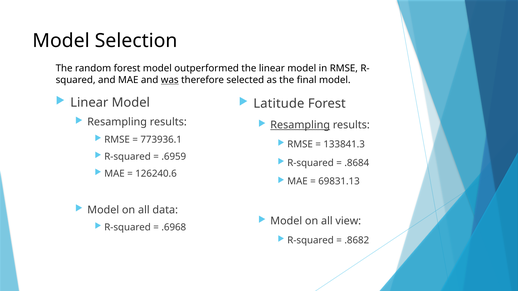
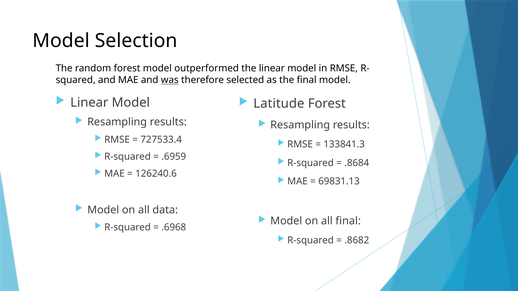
Resampling at (300, 125) underline: present -> none
773936.1: 773936.1 -> 727533.4
all view: view -> final
